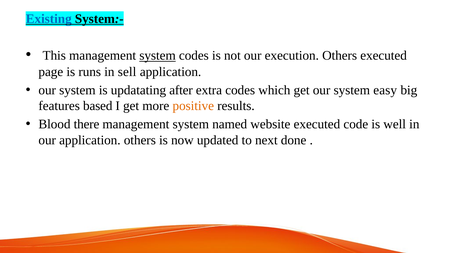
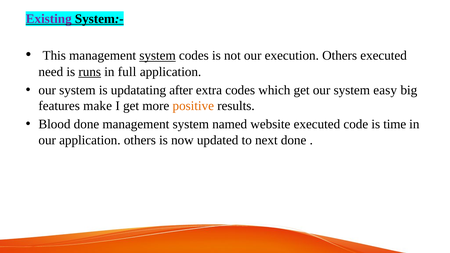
Existing colour: blue -> purple
page: page -> need
runs underline: none -> present
sell: sell -> full
based: based -> make
Blood there: there -> done
well: well -> time
